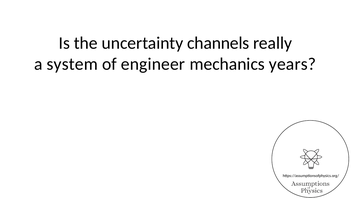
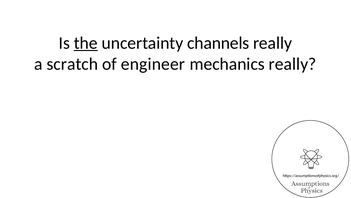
the underline: none -> present
system: system -> scratch
mechanics years: years -> really
